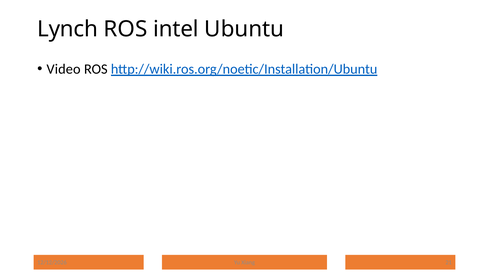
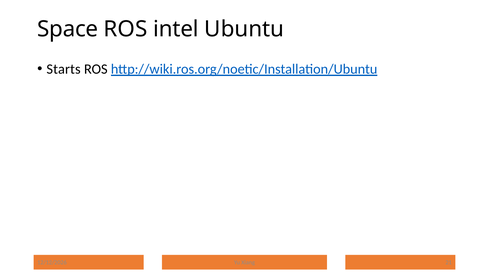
Lynch: Lynch -> Space
Video: Video -> Starts
